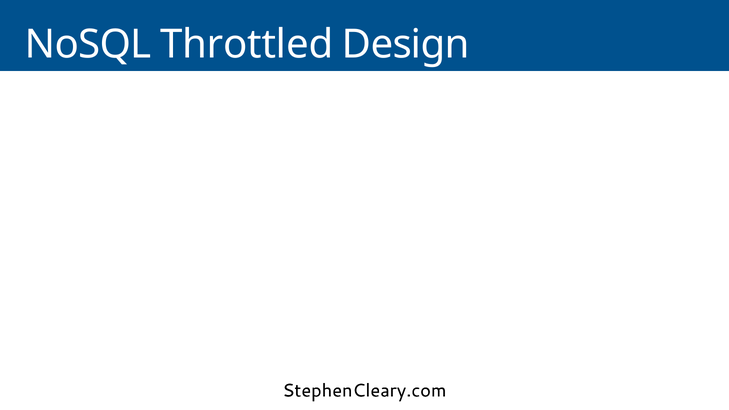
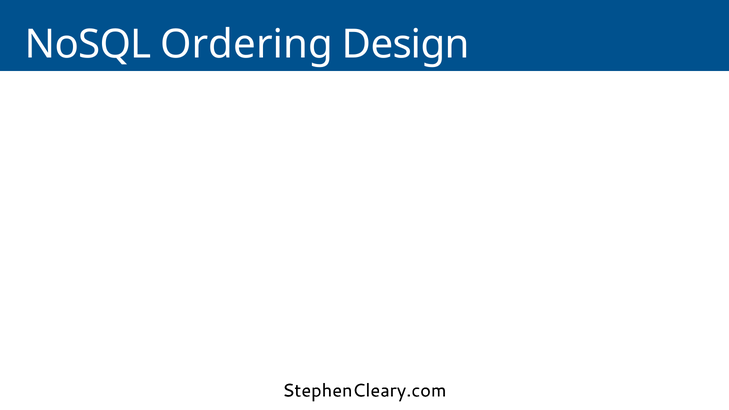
Throttled: Throttled -> Ordering
